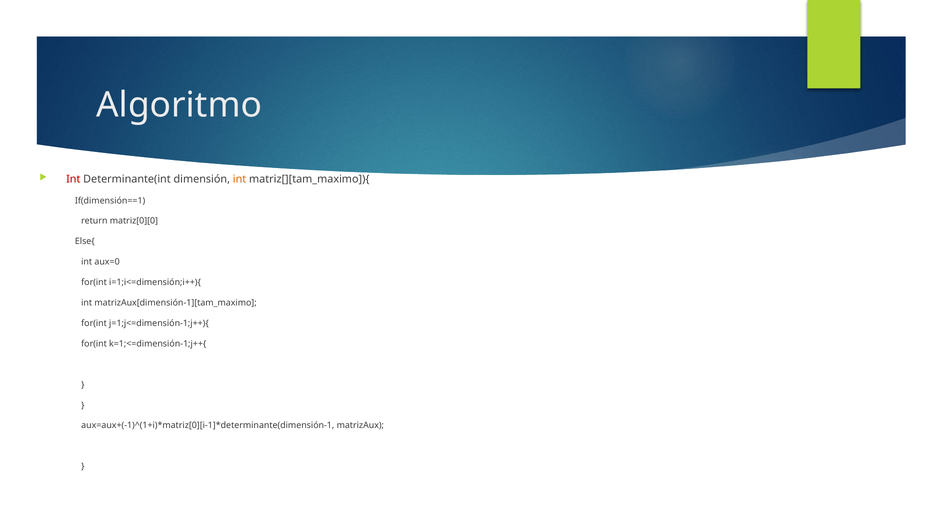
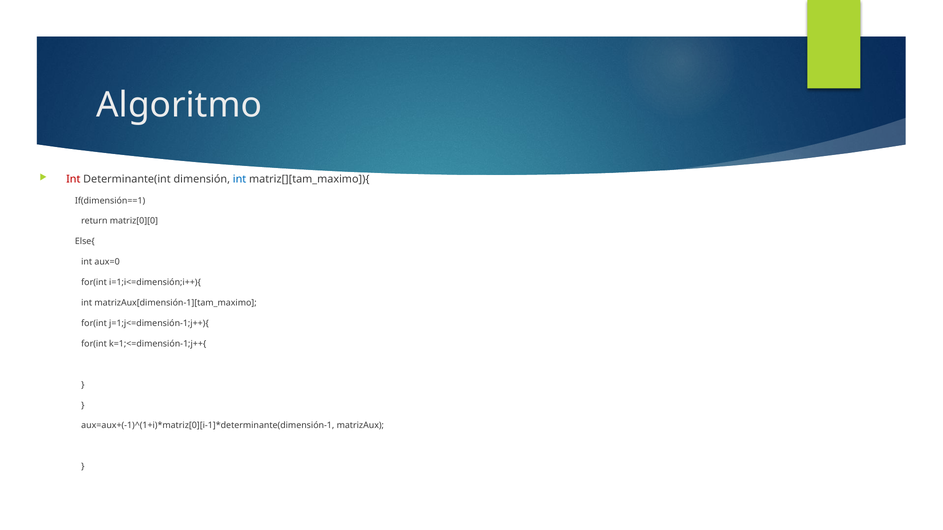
int at (240, 179) colour: orange -> blue
